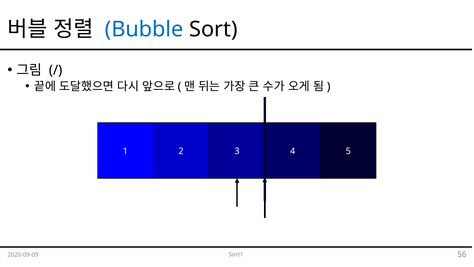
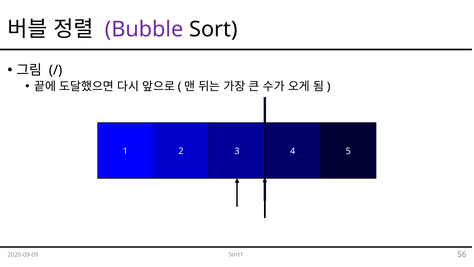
Bubble colour: blue -> purple
